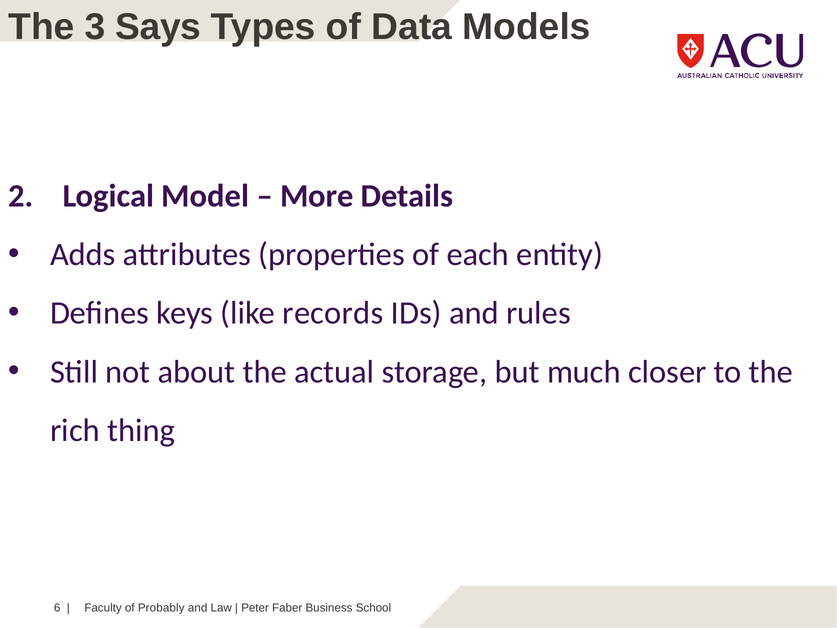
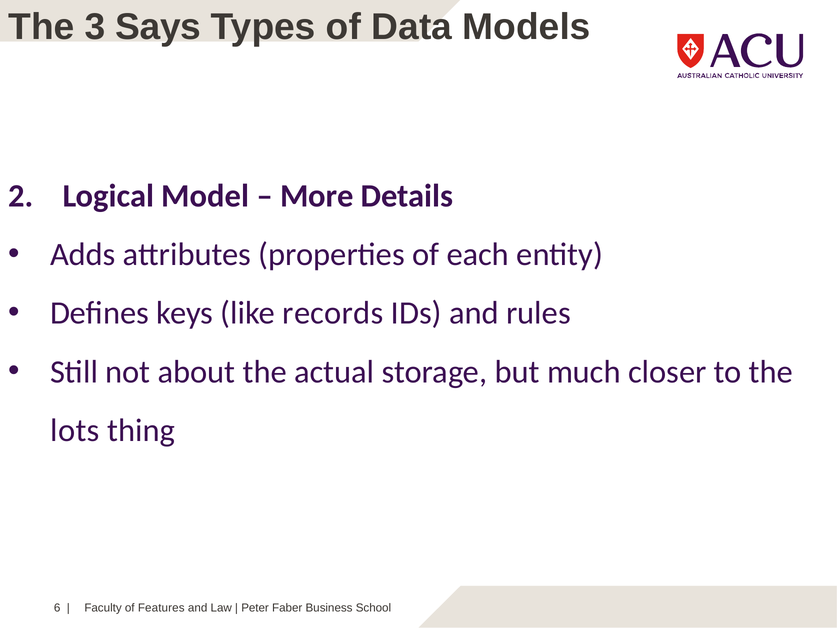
rich: rich -> lots
Probably: Probably -> Features
